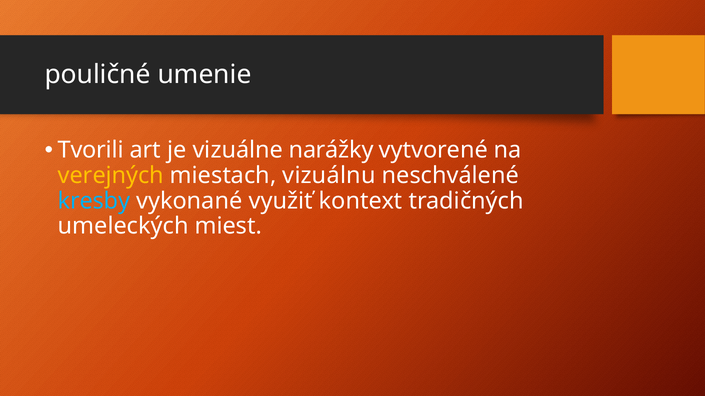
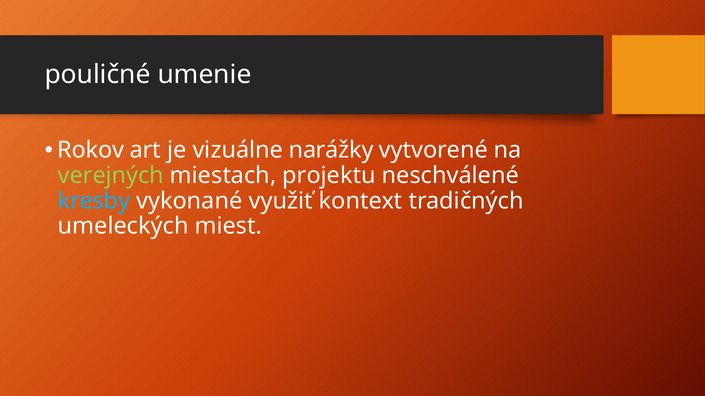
Tvorili: Tvorili -> Rokov
verejných colour: yellow -> light green
vizuálnu: vizuálnu -> projektu
